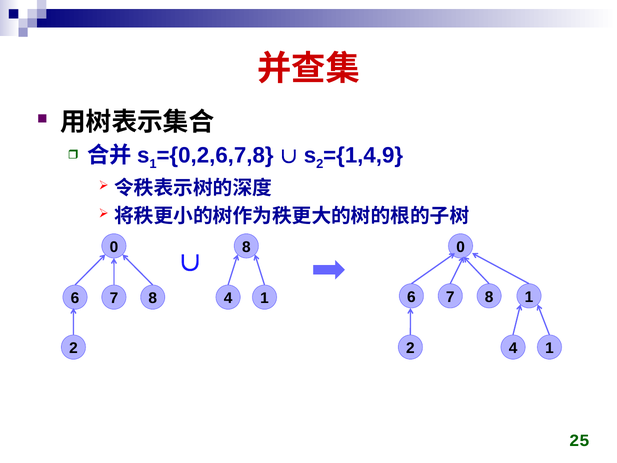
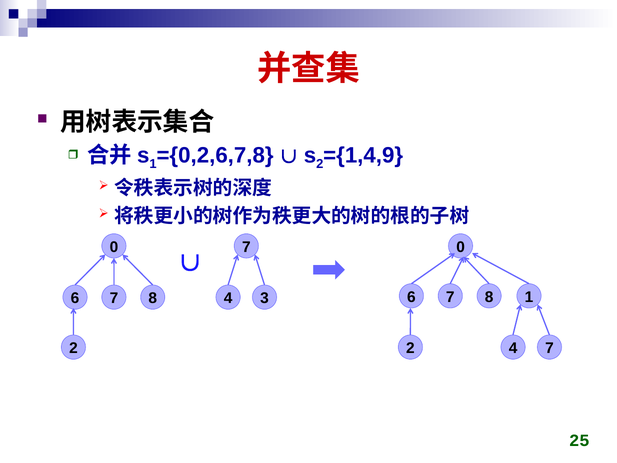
0 8: 8 -> 7
1 at (265, 298): 1 -> 3
1 at (549, 348): 1 -> 7
